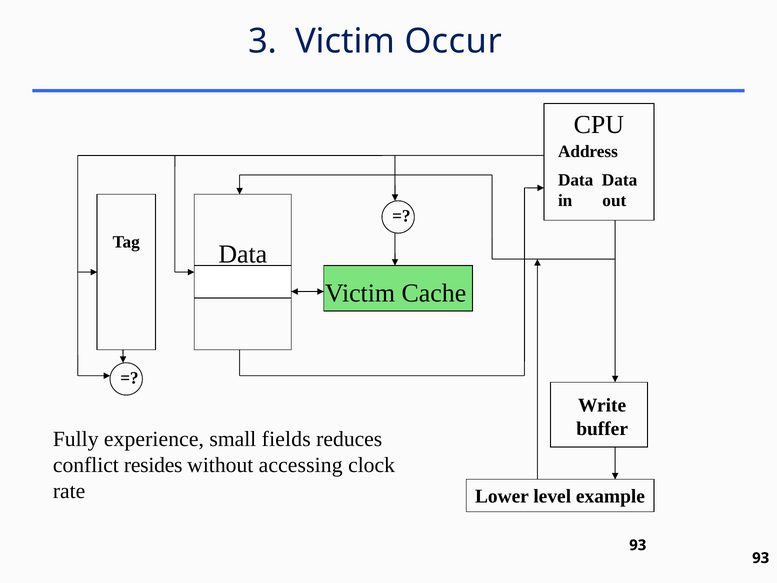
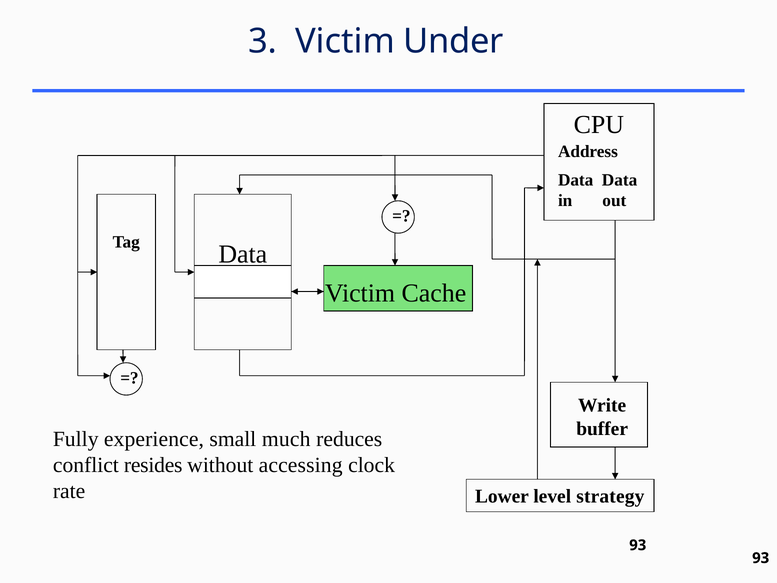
Occur: Occur -> Under
fields: fields -> much
example: example -> strategy
